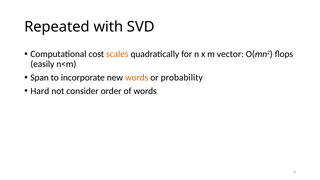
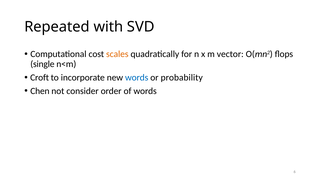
easily: easily -> single
Span: Span -> Croft
words at (137, 78) colour: orange -> blue
Hard: Hard -> Chen
